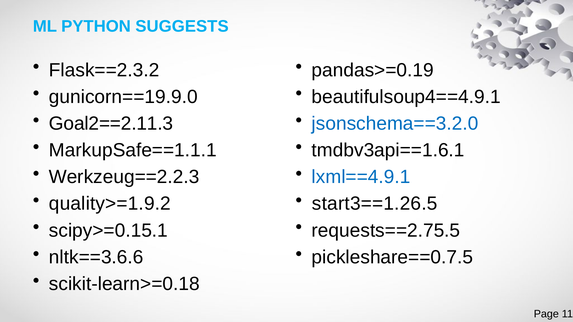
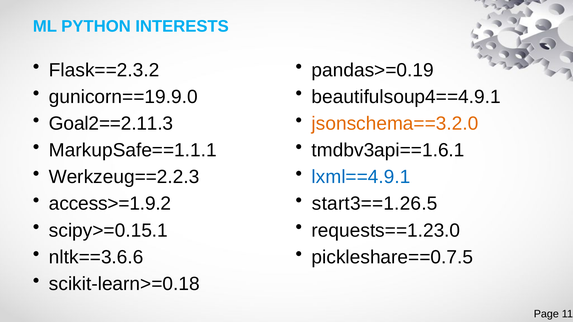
SUGGESTS: SUGGESTS -> INTERESTS
jsonschema==3.2.0 colour: blue -> orange
quality>=1.9.2: quality>=1.9.2 -> access>=1.9.2
requests==2.75.5: requests==2.75.5 -> requests==1.23.0
